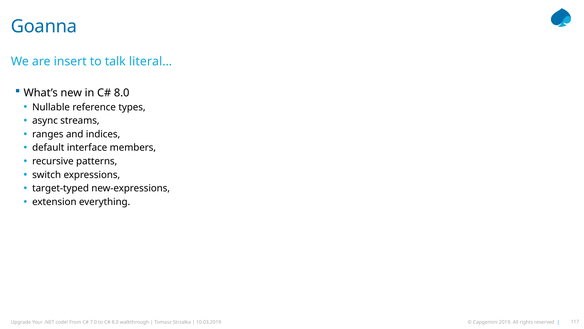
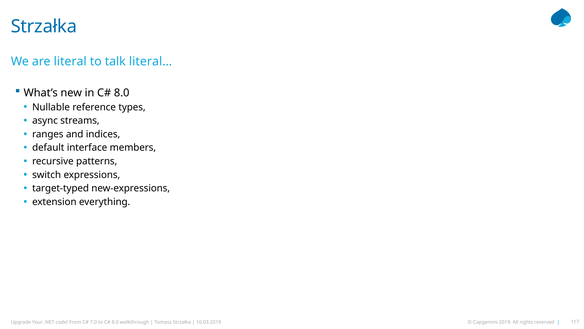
Goanna at (44, 26): Goanna -> Strzałka
insert: insert -> literal
